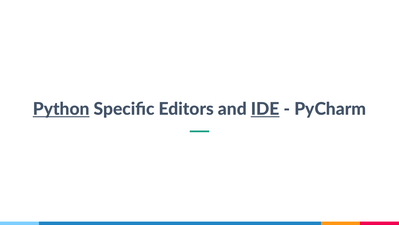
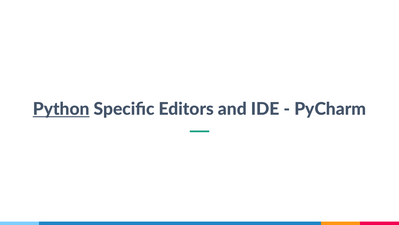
IDE underline: present -> none
